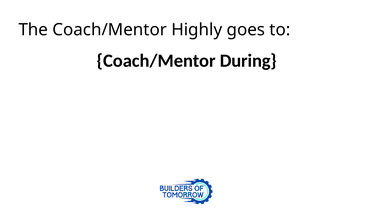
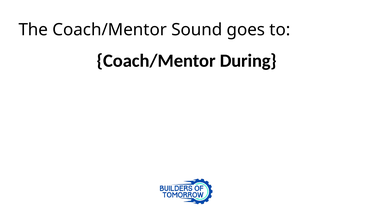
Highly: Highly -> Sound
